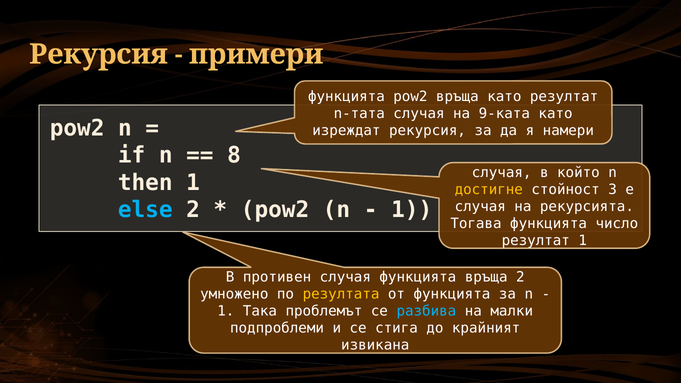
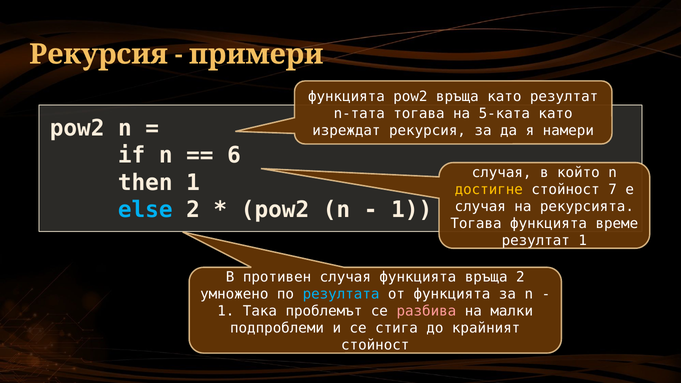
n-тата случая: случая -> тогава
9-ката: 9-ката -> 5-ката
8: 8 -> 6
3: 3 -> 7
число: число -> време
резултата colour: yellow -> light blue
разбива colour: light blue -> pink
извикана at (375, 345): извикана -> стойност
